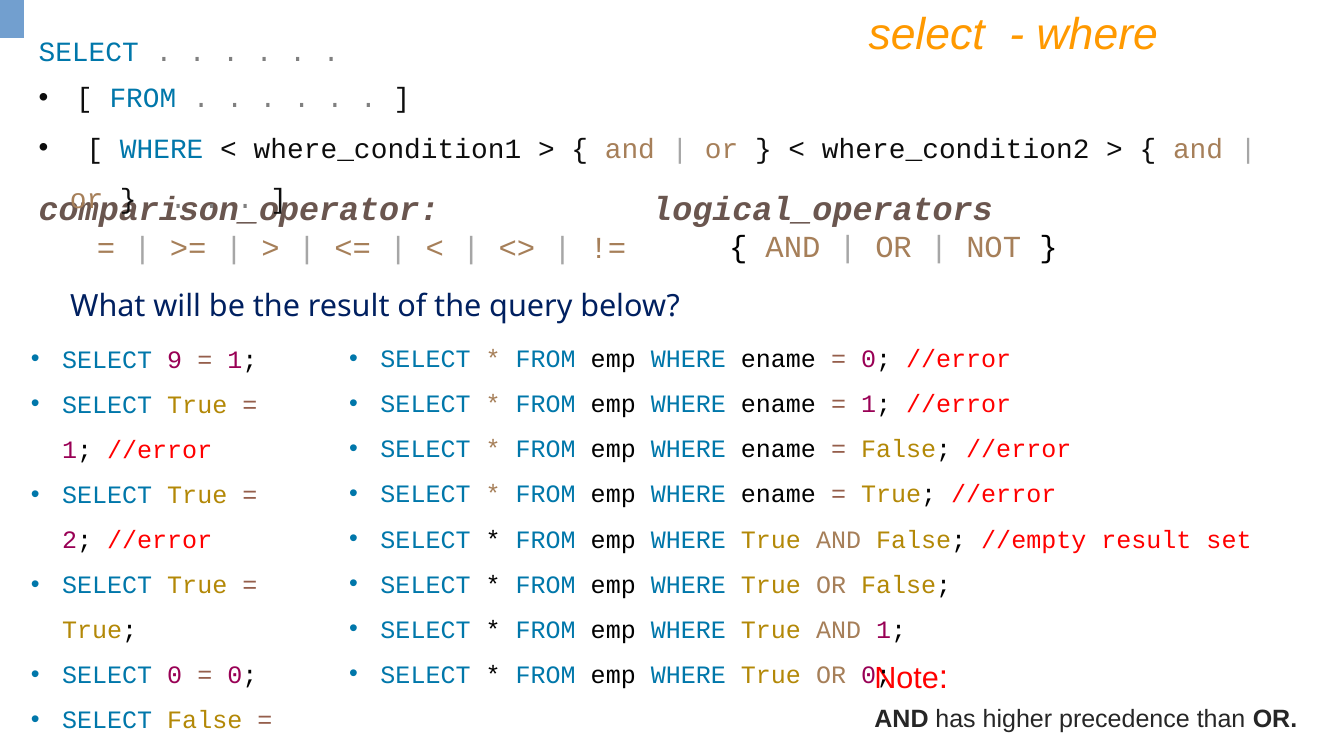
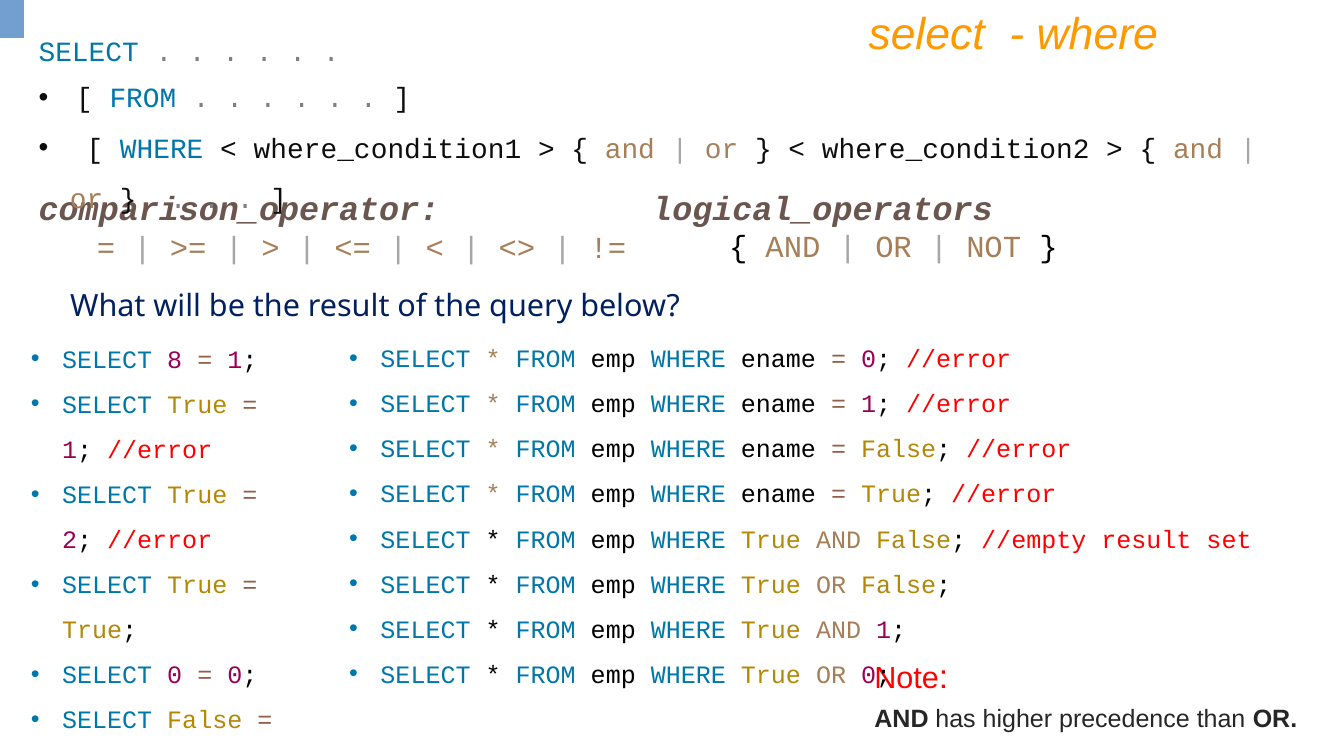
9: 9 -> 8
